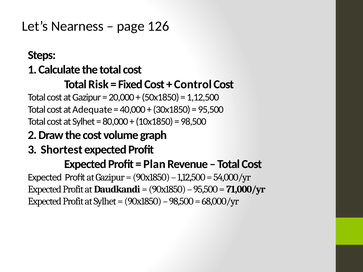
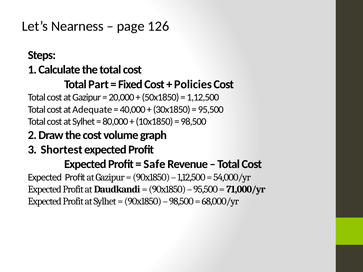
Risk: Risk -> Part
Control: Control -> Policies
Plan: Plan -> Safe
